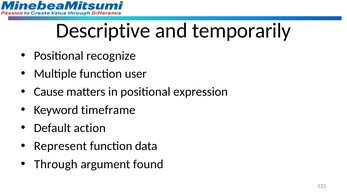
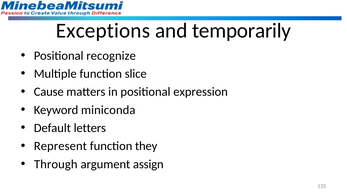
Descriptive: Descriptive -> Exceptions
user: user -> slice
timeframe: timeframe -> miniconda
action: action -> letters
data: data -> they
found: found -> assign
